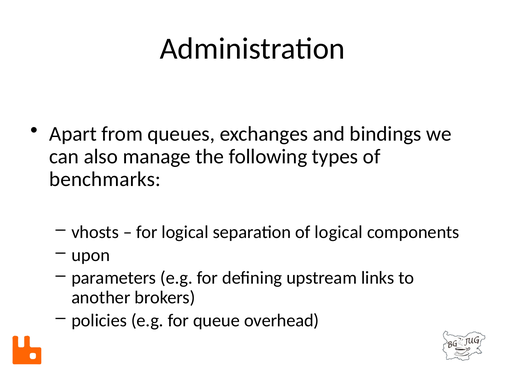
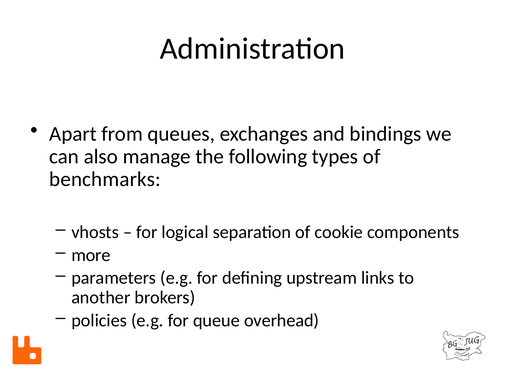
of logical: logical -> cookie
upon: upon -> more
